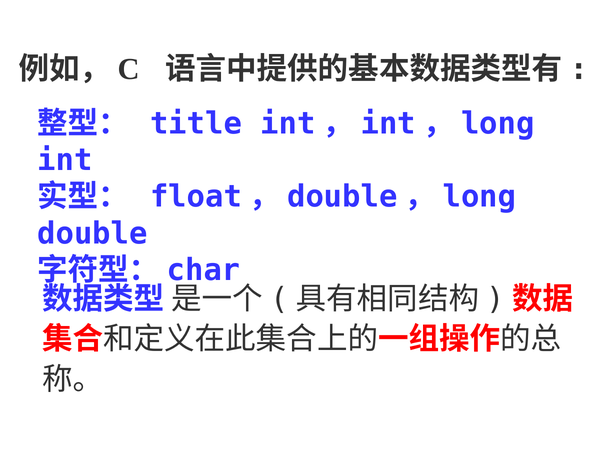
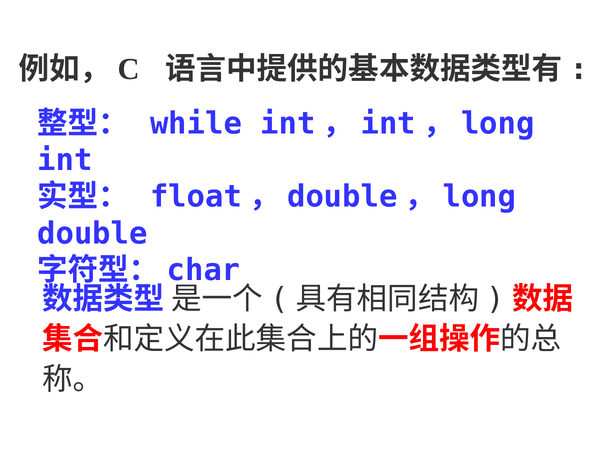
title: title -> while
